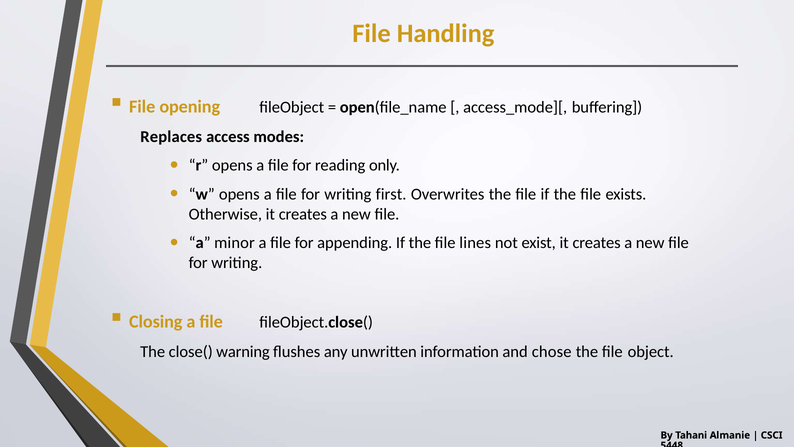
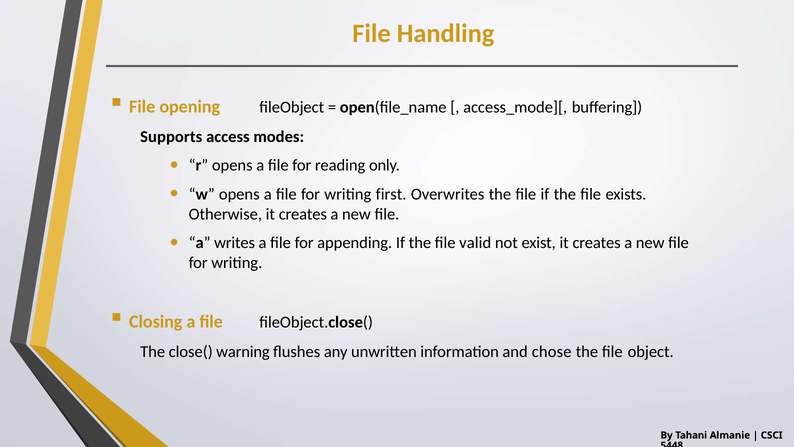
Replaces: Replaces -> Supports
minor: minor -> writes
lines: lines -> valid
